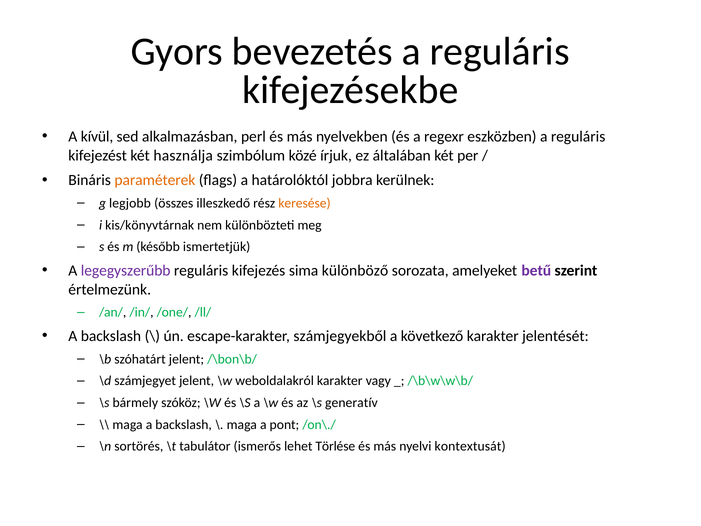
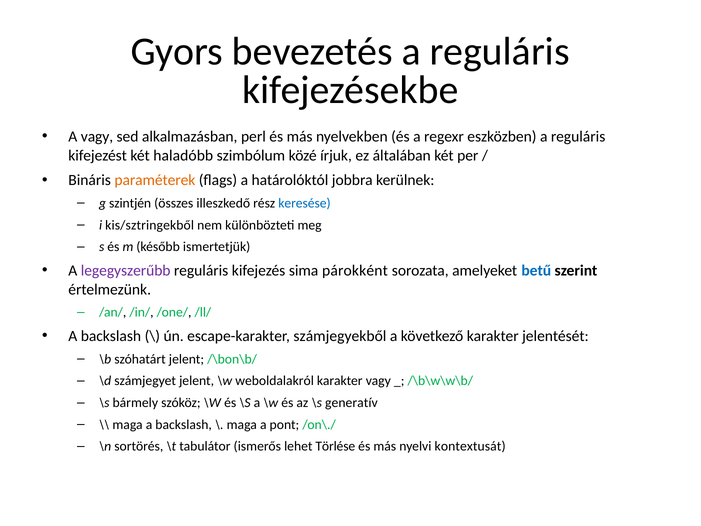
A kívül: kívül -> vagy
használja: használja -> haladóbb
legjobb: legjobb -> szintjén
keresése colour: orange -> blue
kis/könyvtárnak: kis/könyvtárnak -> kis/sztringekből
különböző: különböző -> párokként
betű colour: purple -> blue
